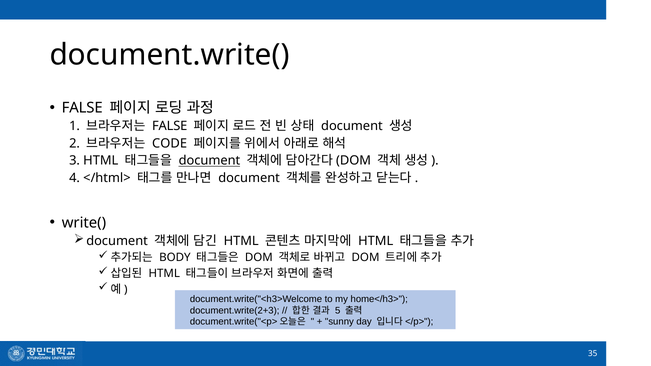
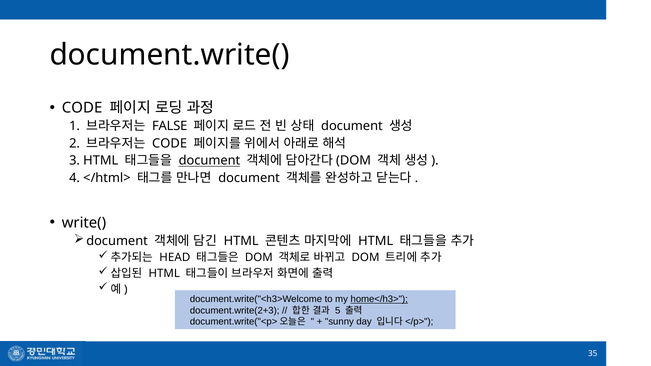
FALSE at (82, 108): FALSE -> CODE
BODY: BODY -> HEAD
home</h3> underline: none -> present
